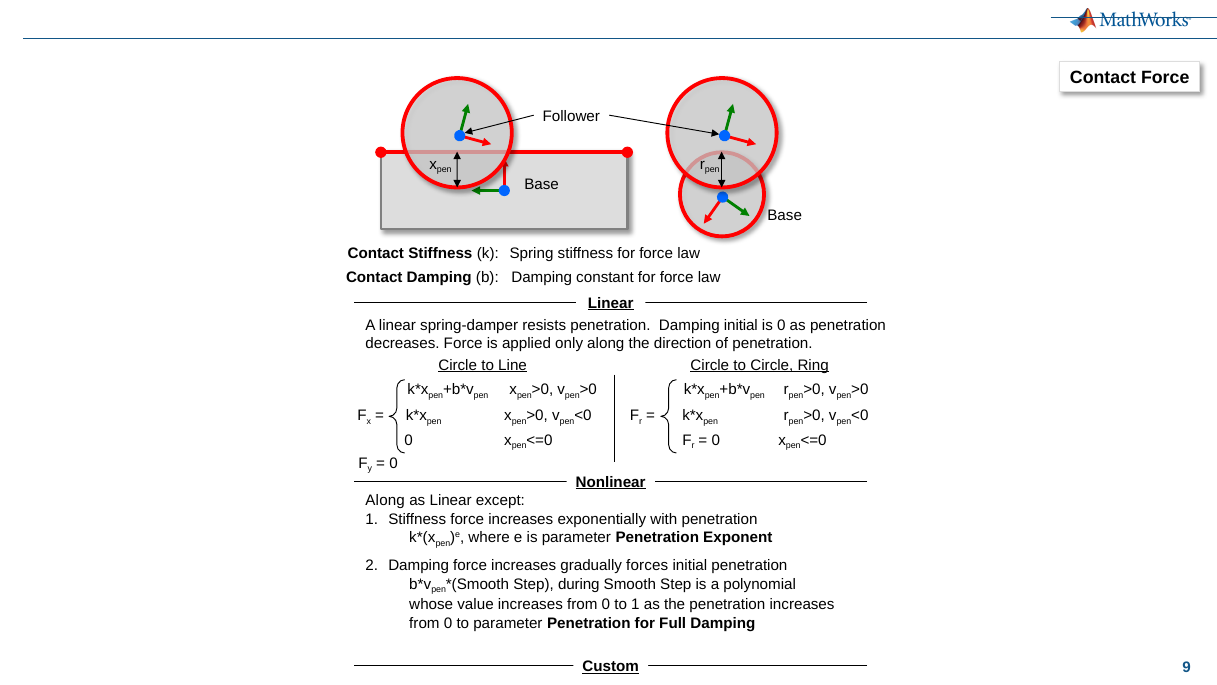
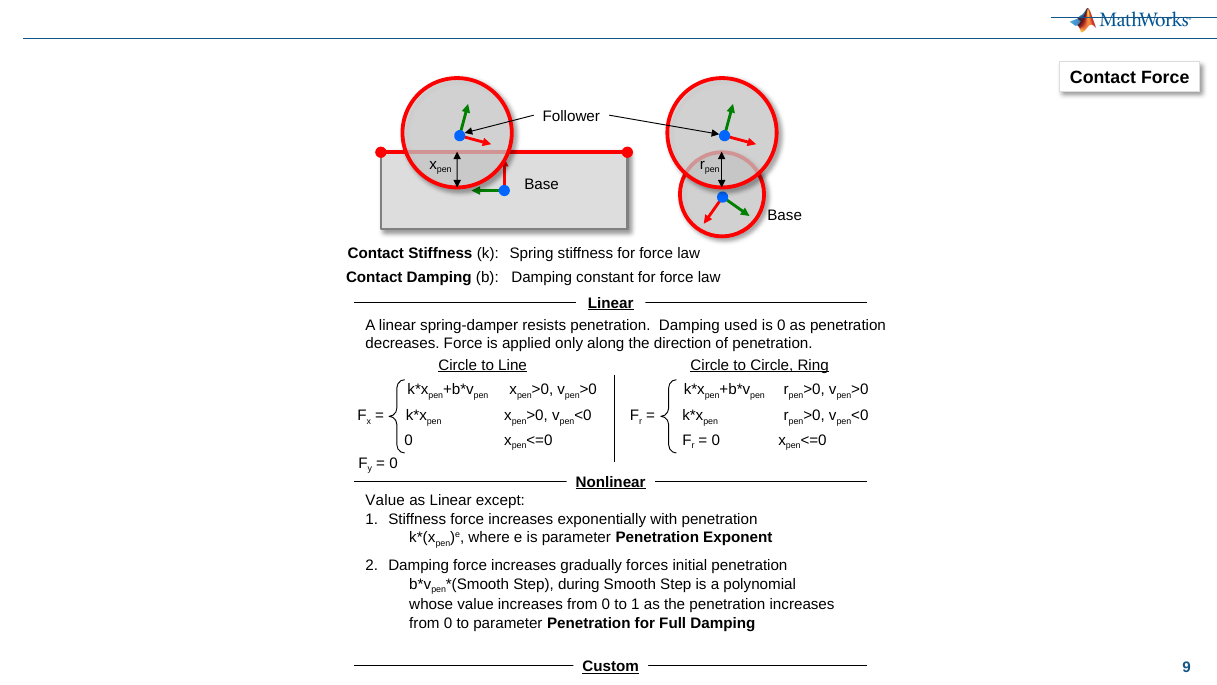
Damping initial: initial -> used
Along at (385, 501): Along -> Value
